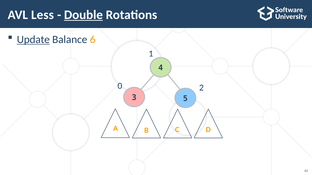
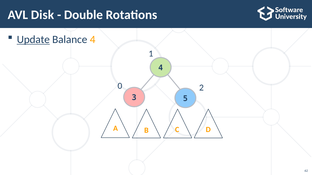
Less: Less -> Disk
Double underline: present -> none
Balance 6: 6 -> 4
